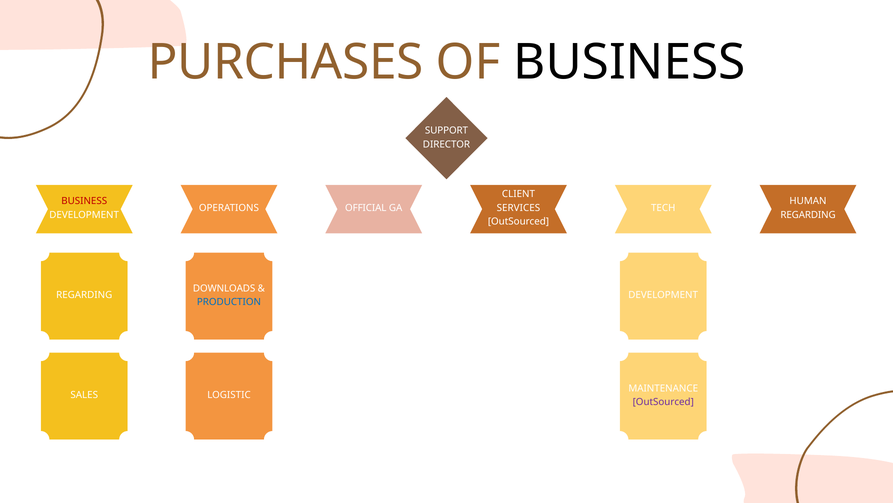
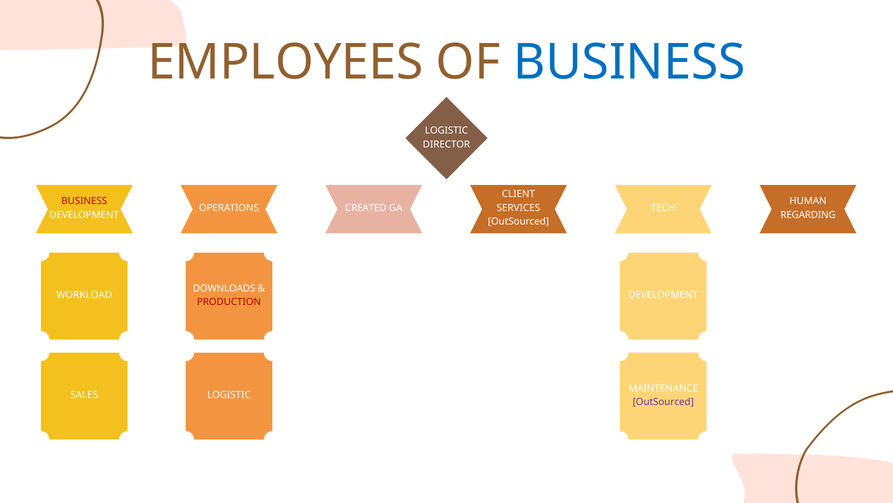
PURCHASES: PURCHASES -> EMPLOYEES
BUSINESS at (629, 62) colour: black -> blue
SUPPORT at (447, 130): SUPPORT -> LOGISTIC
OFFICIAL: OFFICIAL -> CREATED
REGARDING at (84, 295): REGARDING -> WORKLOAD
PRODUCTION colour: blue -> red
